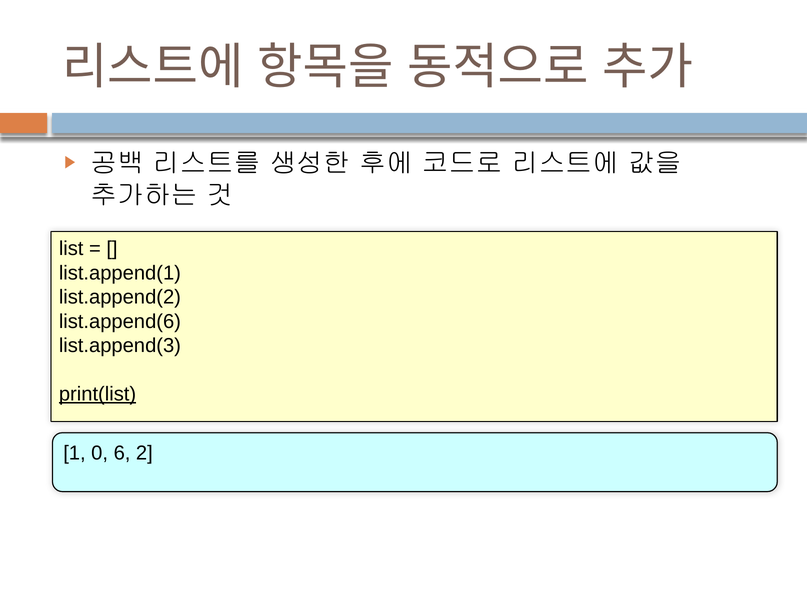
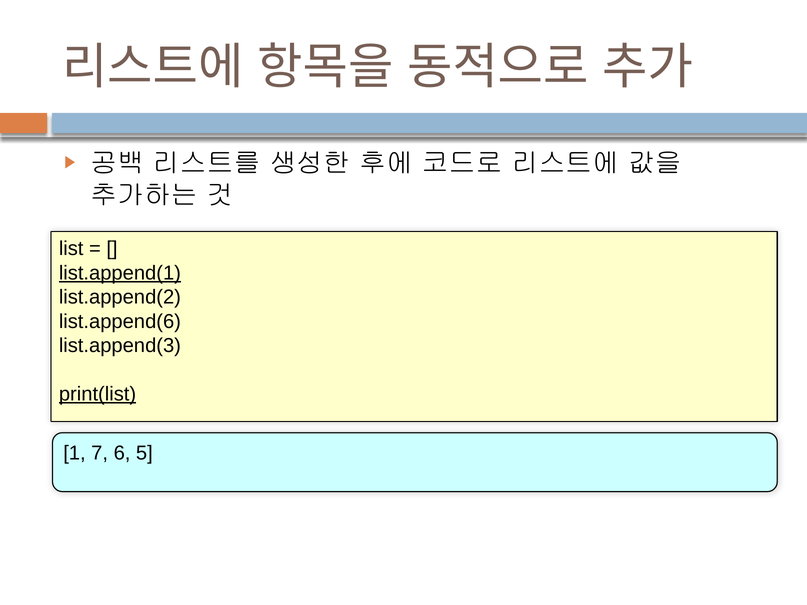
list.append(1 underline: none -> present
0: 0 -> 7
2: 2 -> 5
